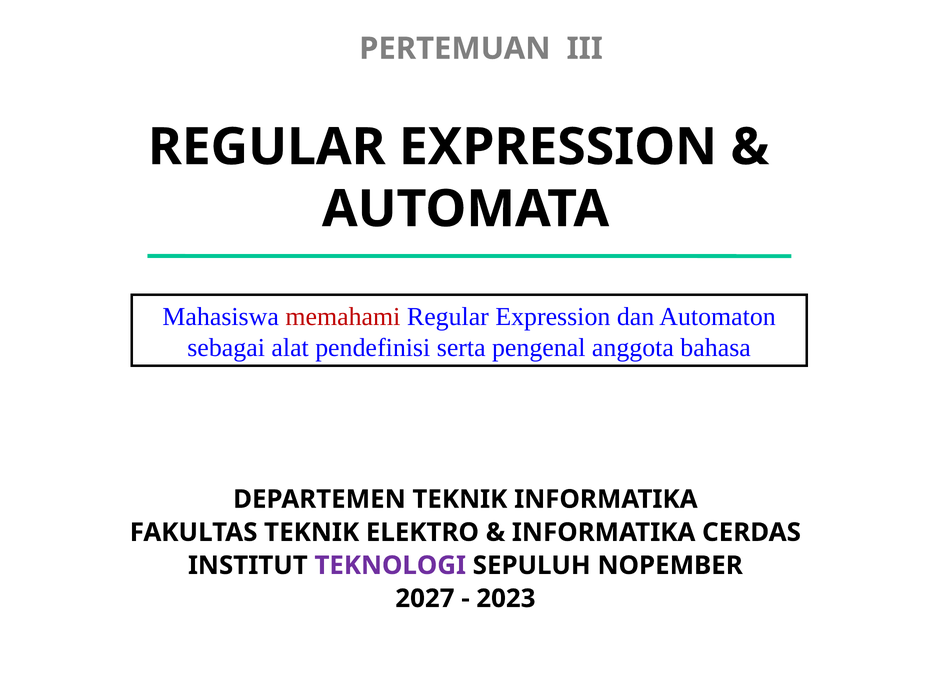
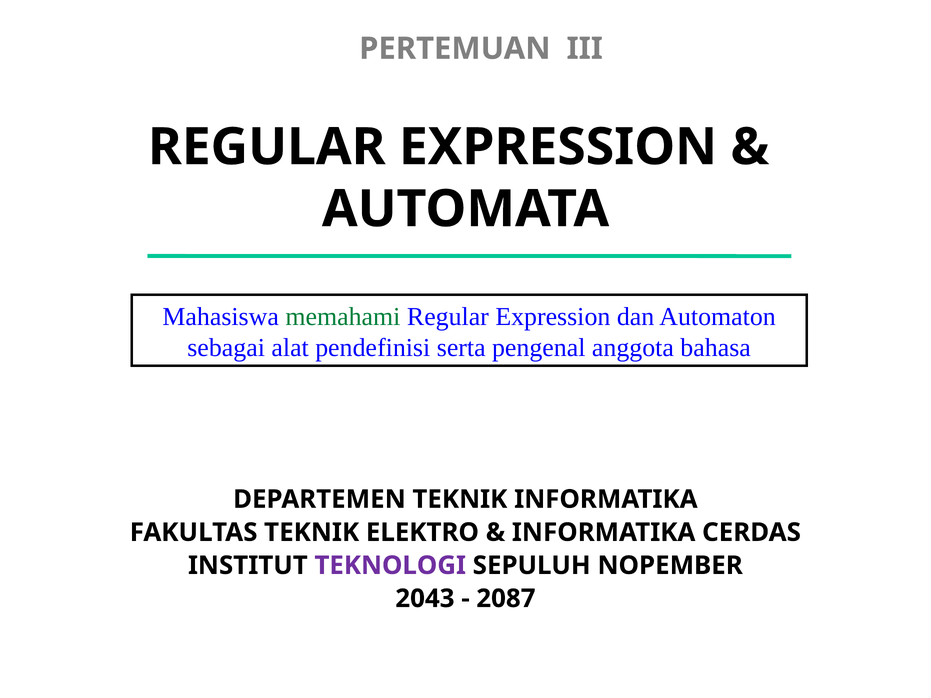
memahami colour: red -> green
2027: 2027 -> 2043
2023: 2023 -> 2087
